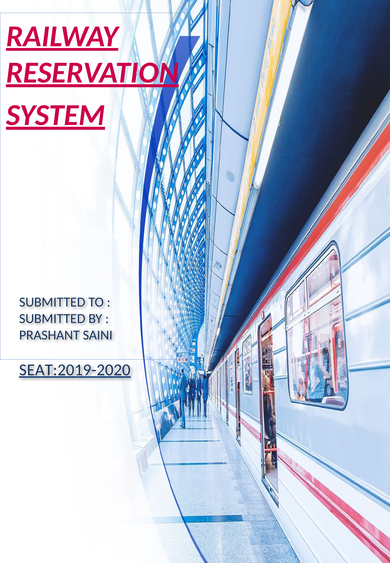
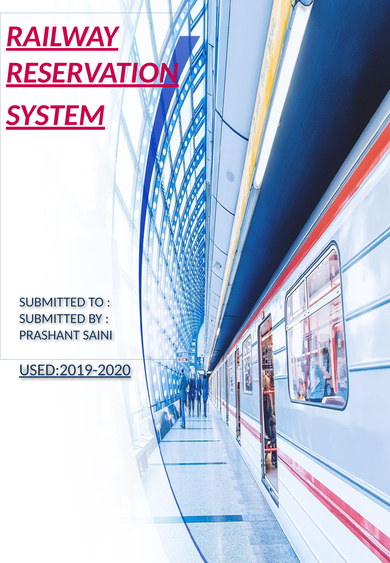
SEAT:2019-2020: SEAT:2019-2020 -> USED:2019-2020
